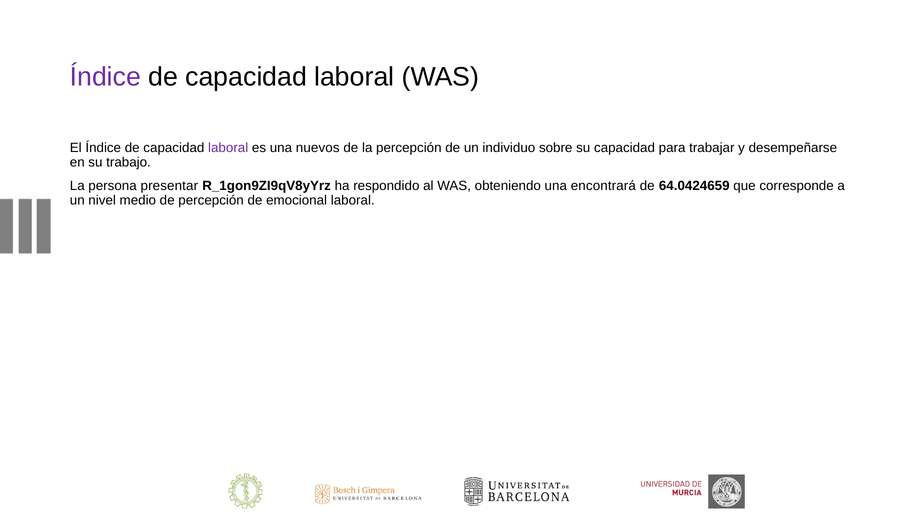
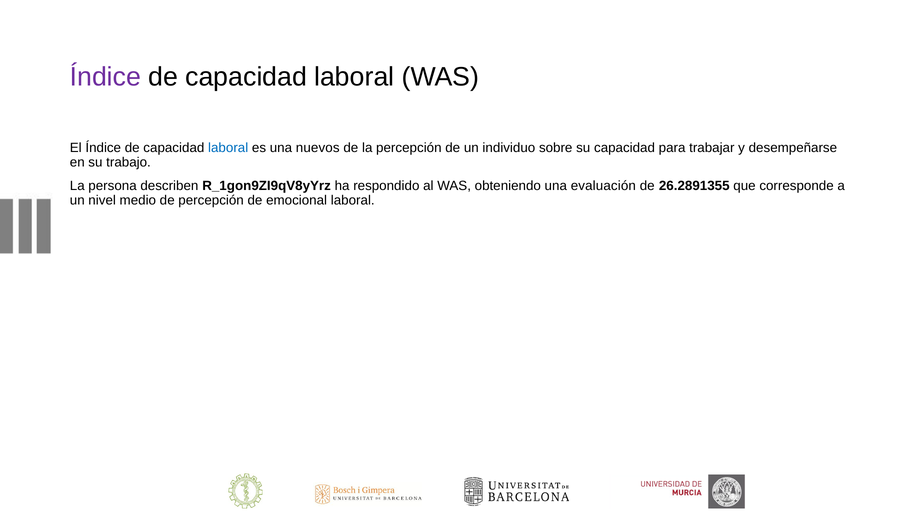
laboral at (228, 148) colour: purple -> blue
presentar: presentar -> describen
encontrará: encontrará -> evaluación
64.0424659: 64.0424659 -> 26.2891355
